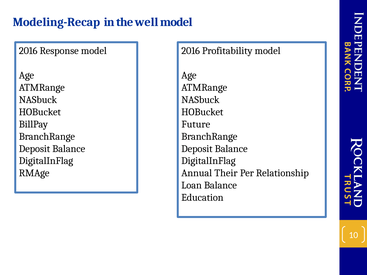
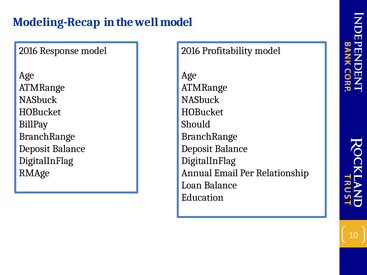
Future: Future -> Should
Their: Their -> Email
